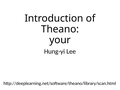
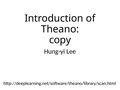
your: your -> copy
